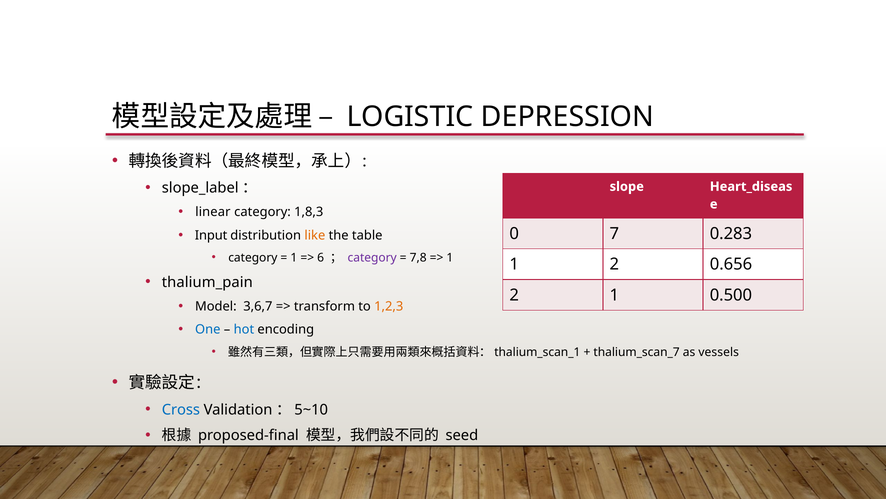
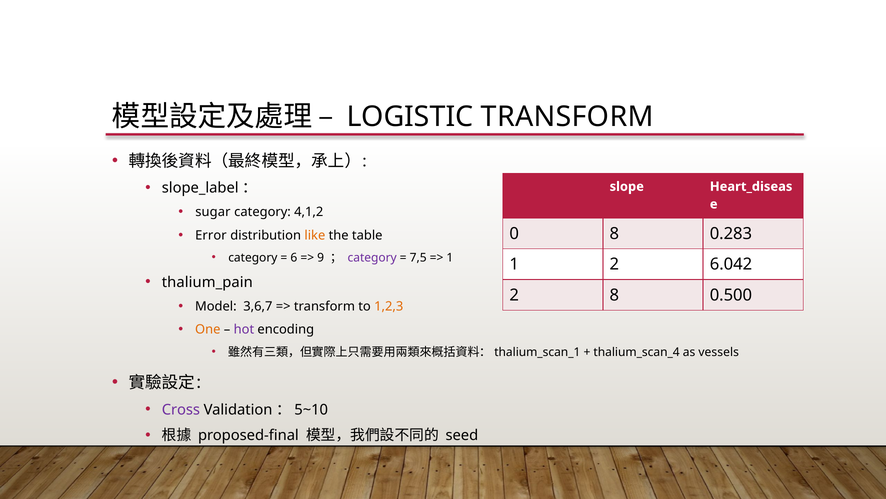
LOGISTIC DEPRESSION: DEPRESSION -> TRANSFORM
linear: linear -> sugar
1,8,3: 1,8,3 -> 4,1,2
Input: Input -> Error
0 7: 7 -> 8
1 at (294, 257): 1 -> 6
6: 6 -> 9
7,8: 7,8 -> 7,5
0.656: 0.656 -> 6.042
2 1: 1 -> 8
One colour: blue -> orange
hot colour: blue -> purple
thalium_scan_7: thalium_scan_7 -> thalium_scan_4
Cross colour: blue -> purple
